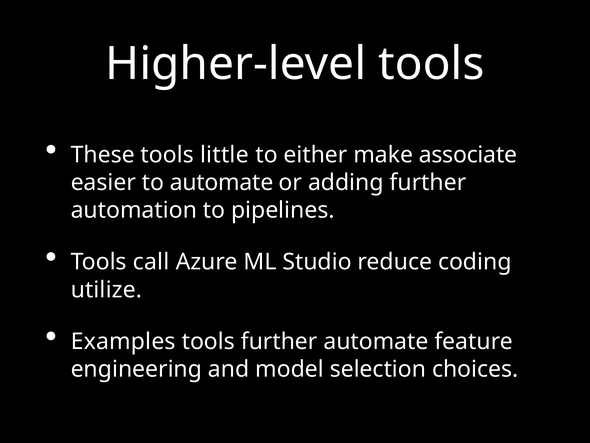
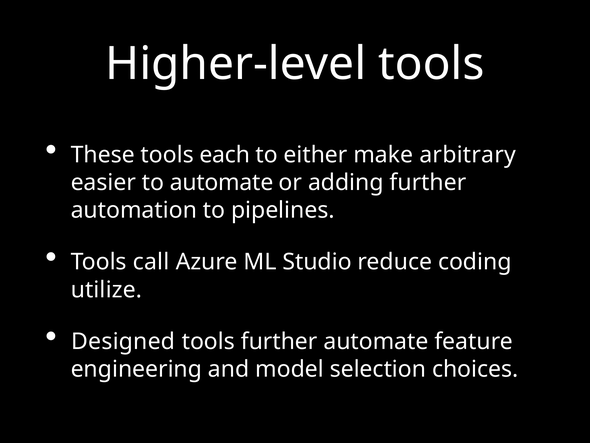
little: little -> each
associate: associate -> arbitrary
Examples: Examples -> Designed
